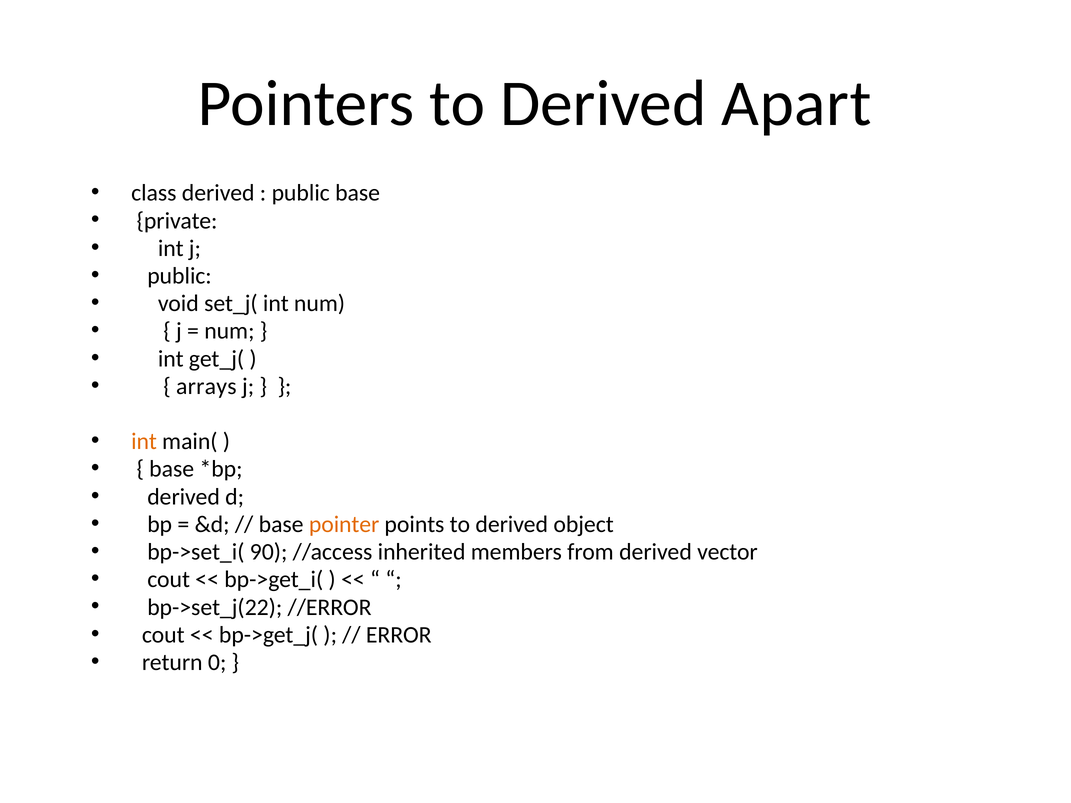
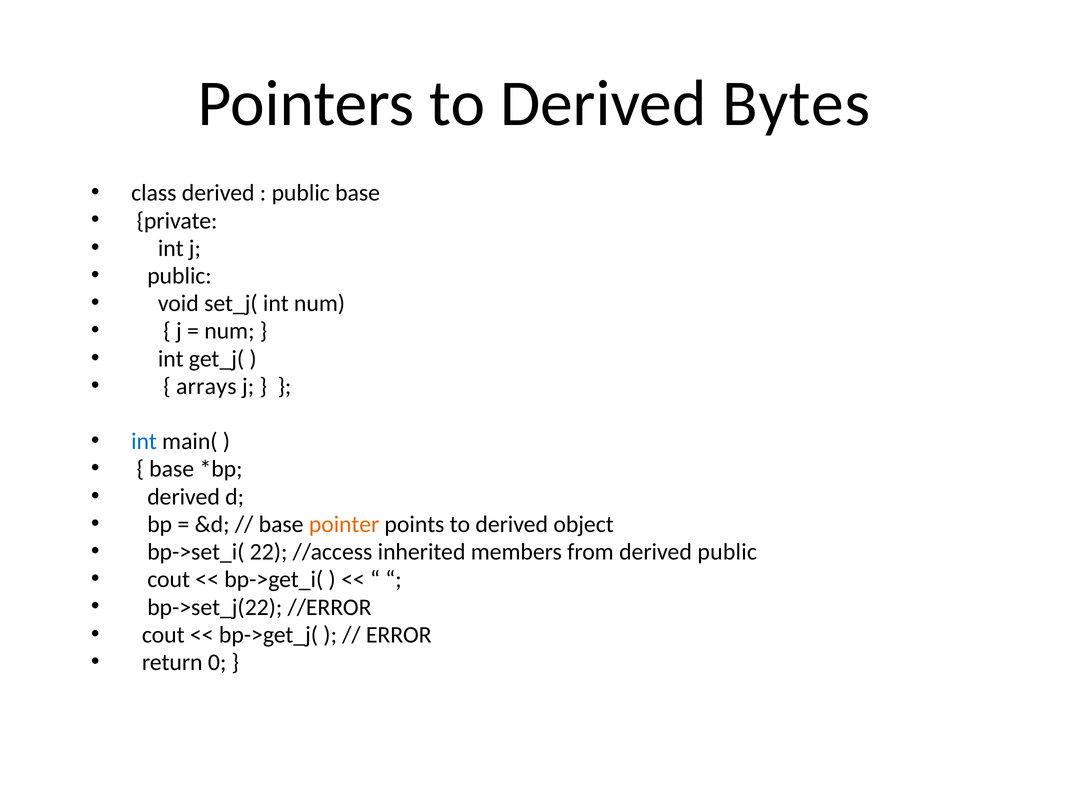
Apart: Apart -> Bytes
int at (144, 442) colour: orange -> blue
90: 90 -> 22
derived vector: vector -> public
